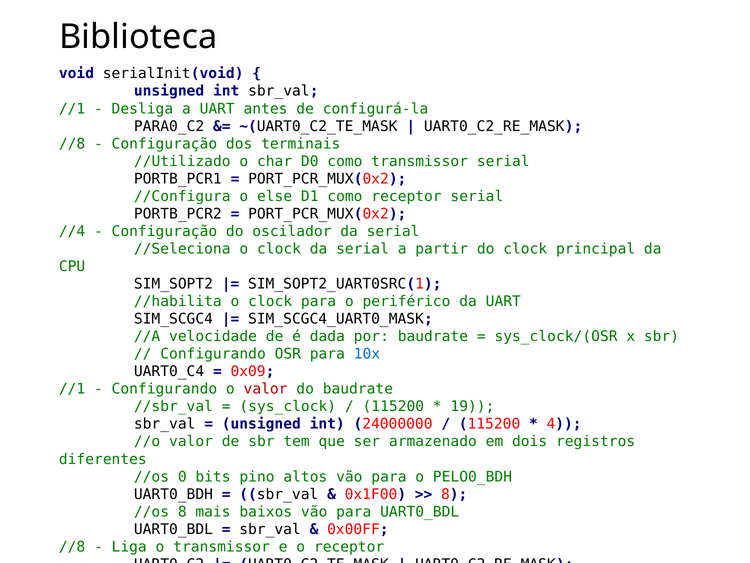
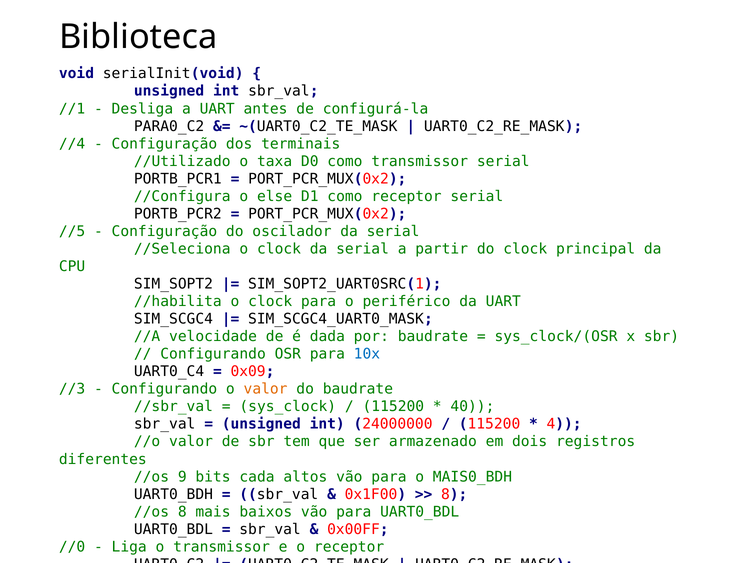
//8 at (72, 144): //8 -> //4
char: char -> taxa
//4: //4 -> //5
//1 at (72, 389): //1 -> //3
valor at (266, 389) colour: red -> orange
19: 19 -> 40
0: 0 -> 9
pino: pino -> cada
PELO0_BDH: PELO0_BDH -> MAIS0_BDH
//8 at (72, 546): //8 -> //0
